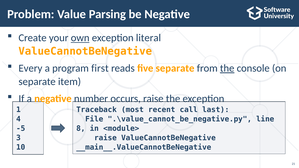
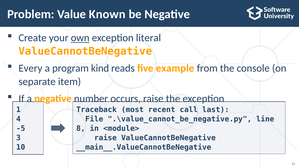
Parsing: Parsing -> Known
first: first -> kind
five separate: separate -> example
the at (227, 68) underline: present -> none
